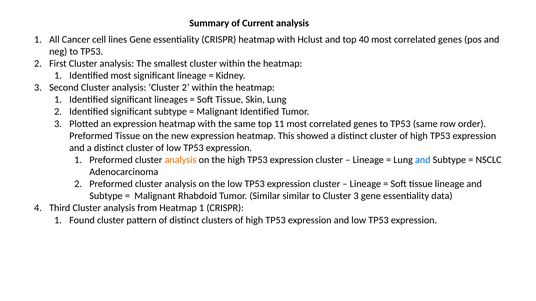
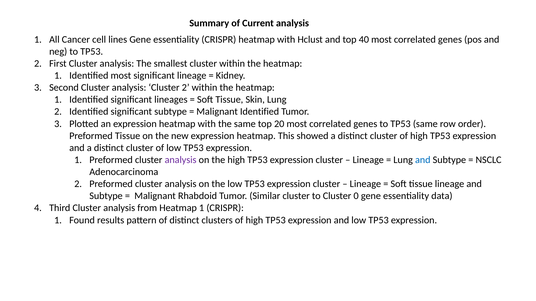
11: 11 -> 20
analysis at (181, 160) colour: orange -> purple
Similar similar: similar -> cluster
Cluster 3: 3 -> 0
Found cluster: cluster -> results
